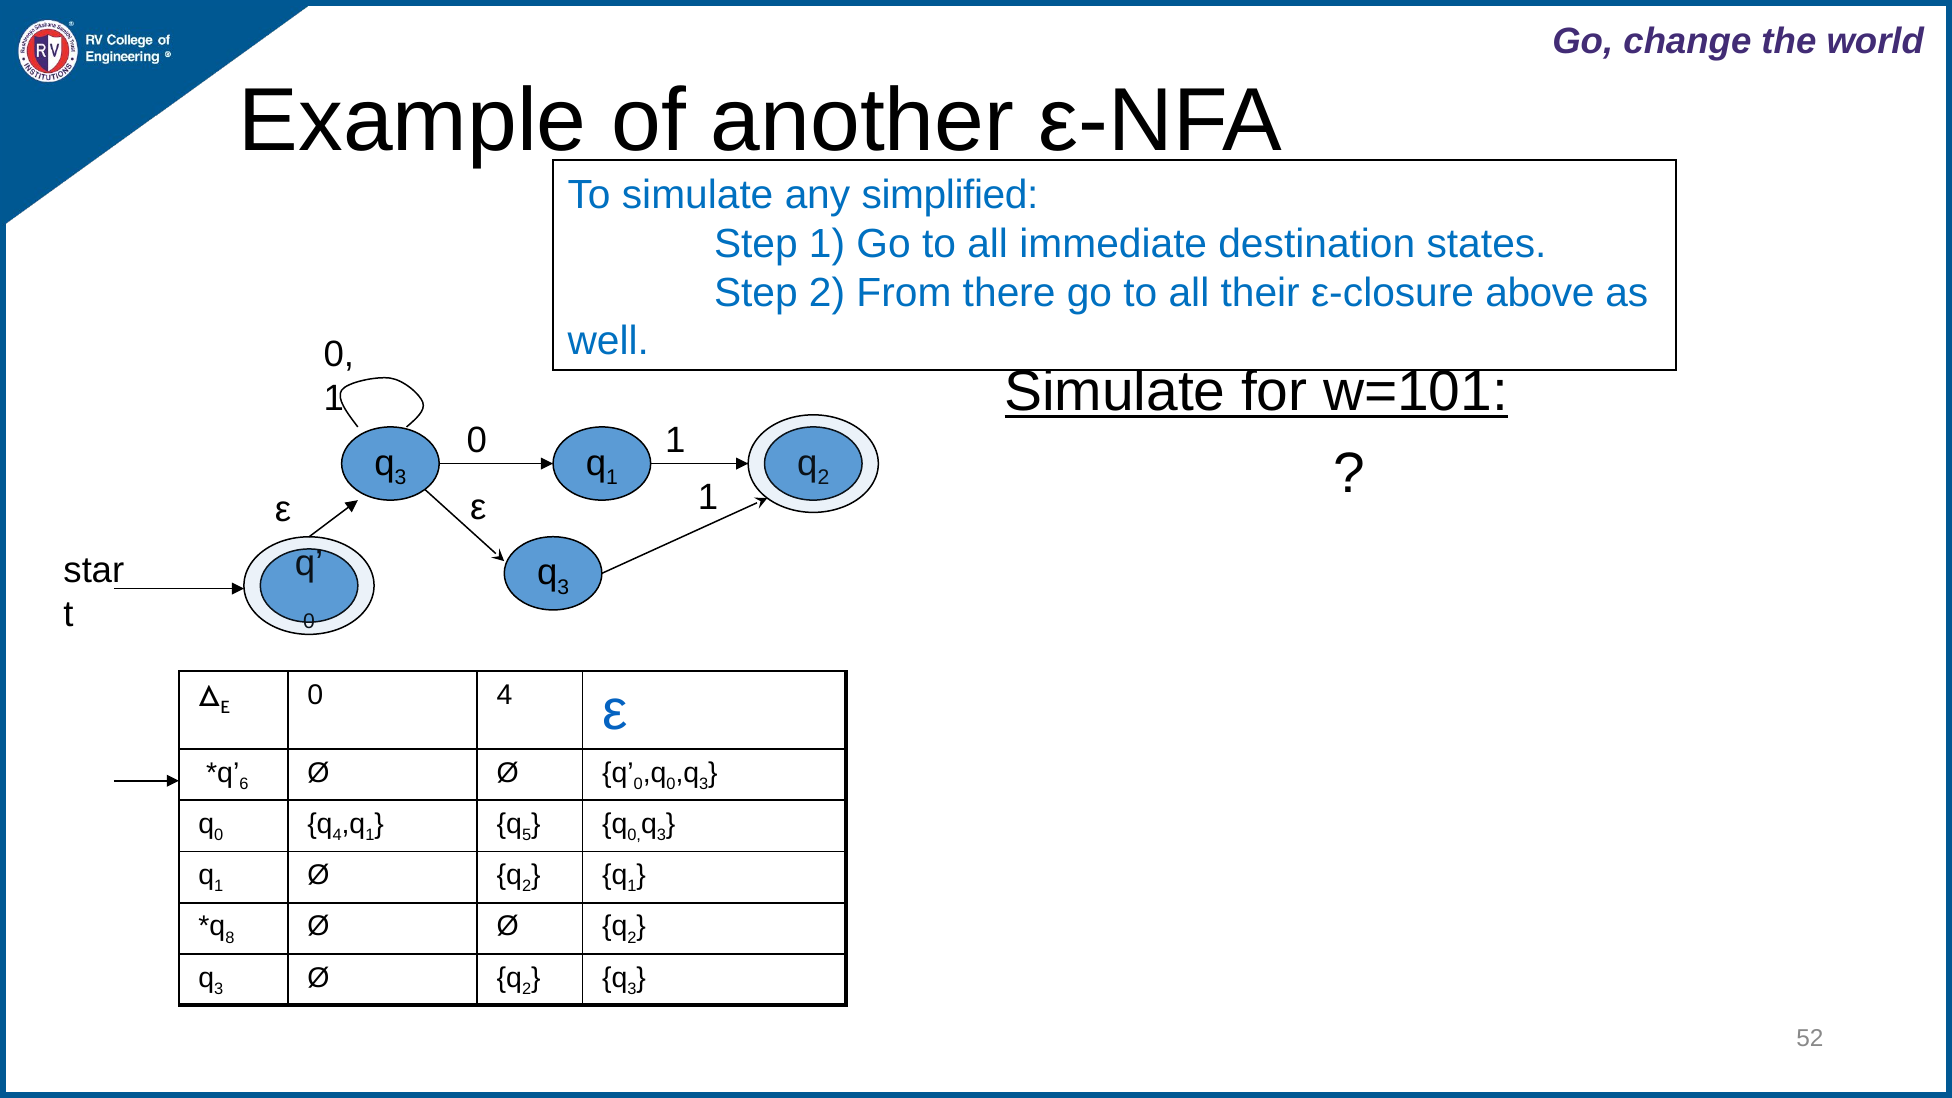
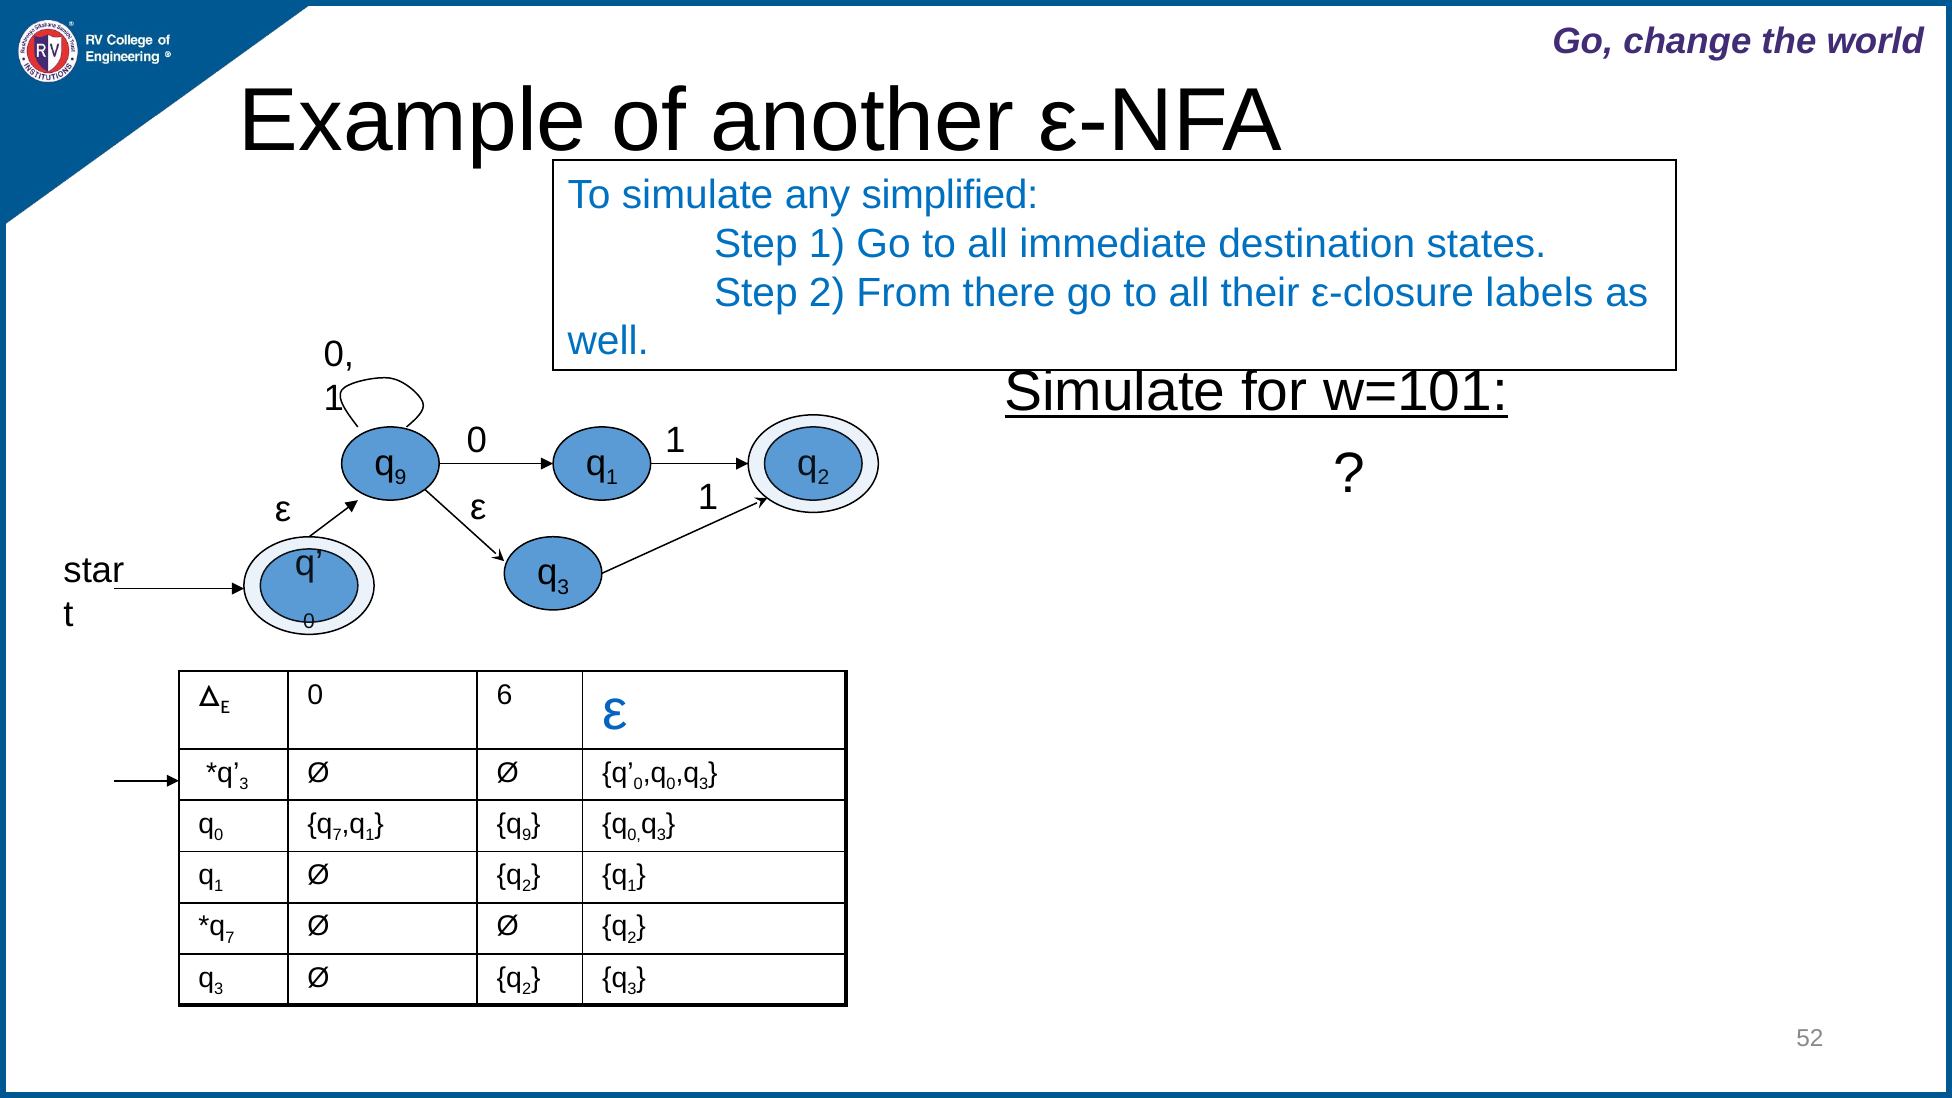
above: above -> labels
3 at (401, 477): 3 -> 9
0 4: 4 -> 6
6 at (244, 784): 6 -> 3
4 at (337, 835): 4 -> 7
5 at (527, 835): 5 -> 9
8 at (230, 938): 8 -> 7
